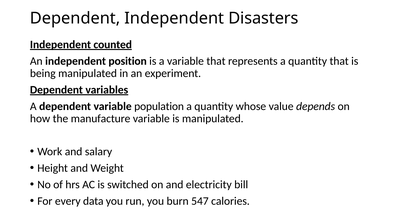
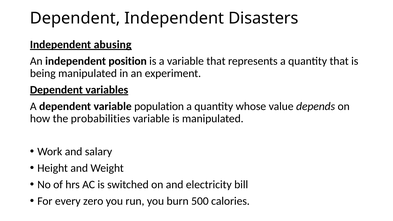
counted: counted -> abusing
manufacture: manufacture -> probabilities
data: data -> zero
547: 547 -> 500
